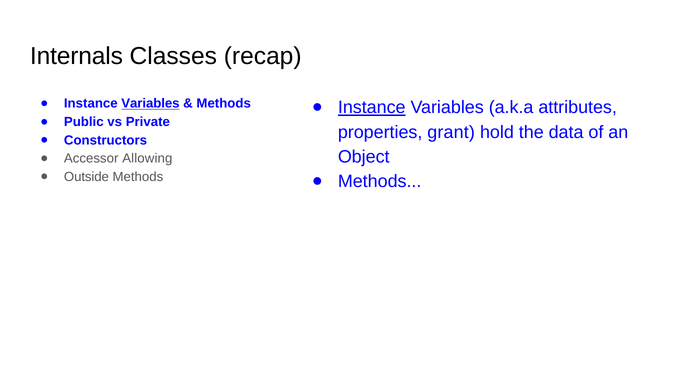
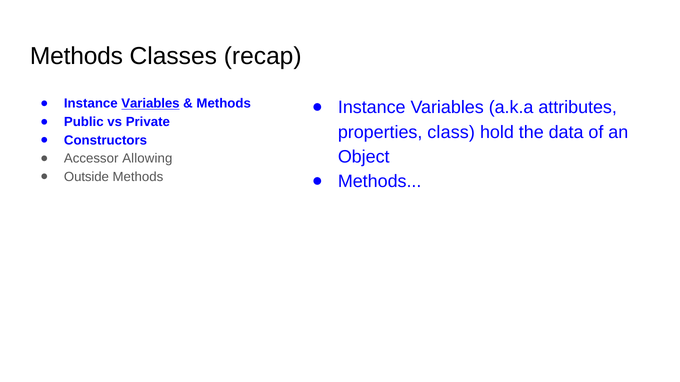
Internals at (76, 56): Internals -> Methods
Instance at (372, 108) underline: present -> none
grant: grant -> class
